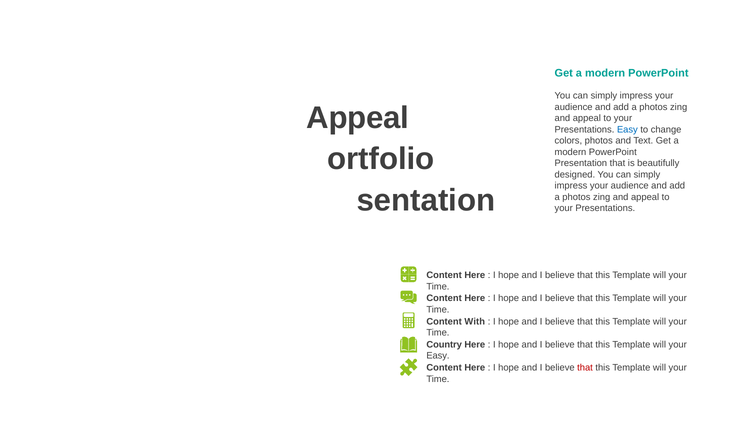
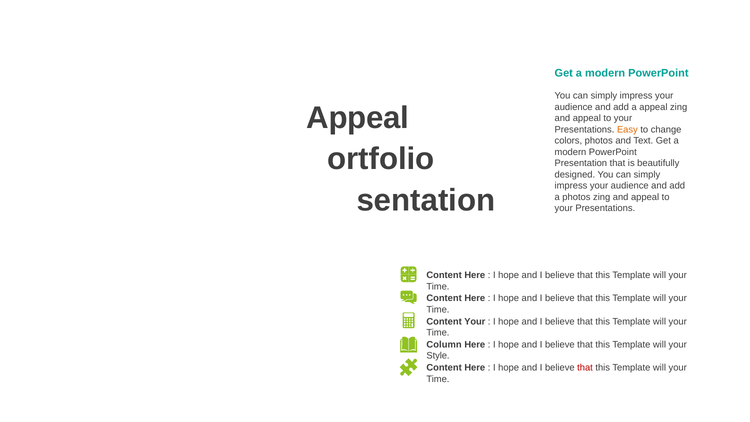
photos at (653, 107): photos -> appeal
Easy at (627, 130) colour: blue -> orange
Content With: With -> Your
Country: Country -> Column
Easy at (438, 356): Easy -> Style
